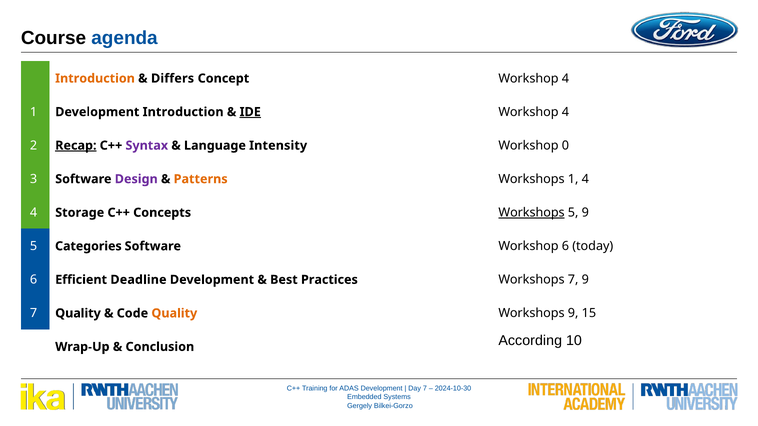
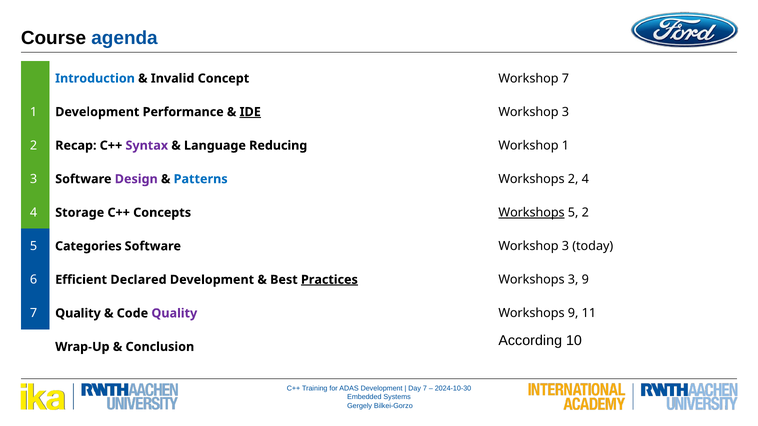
Introduction at (95, 78) colour: orange -> blue
Differs: Differs -> Invalid
Concept Workshop 4: 4 -> 7
Development Introduction: Introduction -> Performance
4 at (565, 112): 4 -> 3
Recap underline: present -> none
Intensity: Intensity -> Reducing
Workshop 0: 0 -> 1
Patterns colour: orange -> blue
Workshops 1: 1 -> 2
5 9: 9 -> 2
Software Workshop 6: 6 -> 3
Deadline: Deadline -> Declared
Practices underline: none -> present
Workshops 7: 7 -> 3
Quality at (174, 313) colour: orange -> purple
15: 15 -> 11
